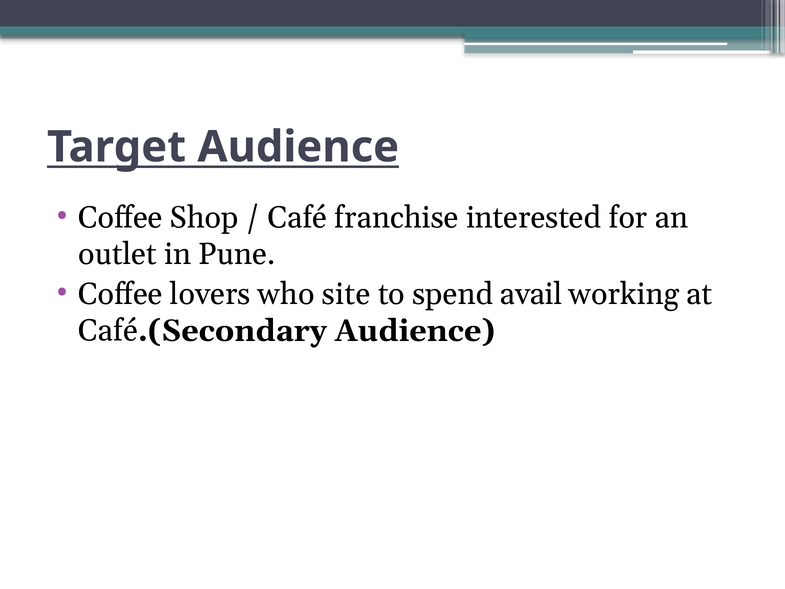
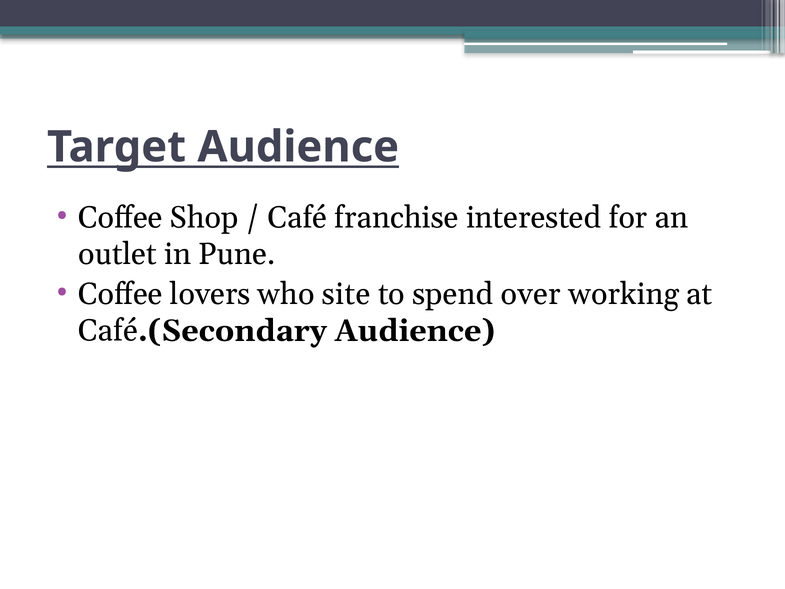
avail: avail -> over
